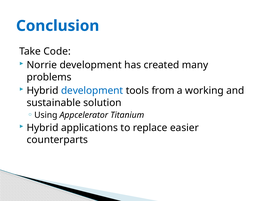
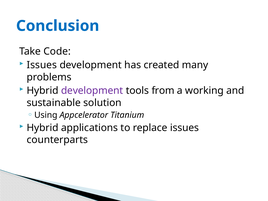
Norrie at (42, 65): Norrie -> Issues
development at (92, 91) colour: blue -> purple
replace easier: easier -> issues
